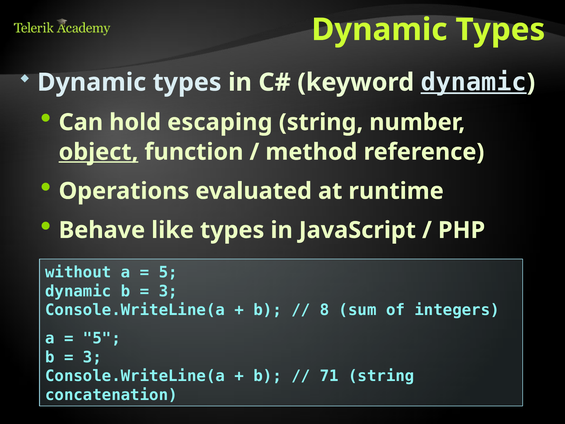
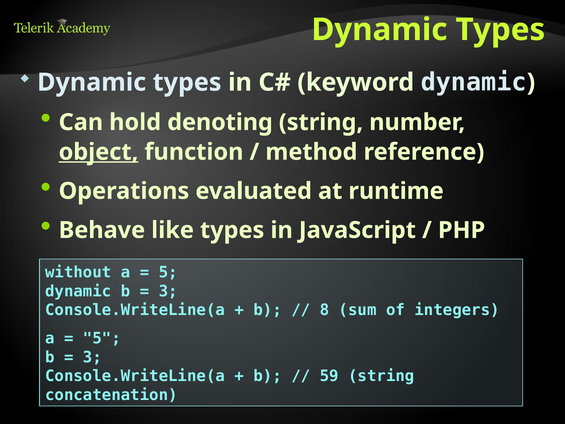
dynamic at (474, 82) underline: present -> none
escaping: escaping -> denoting
71: 71 -> 59
